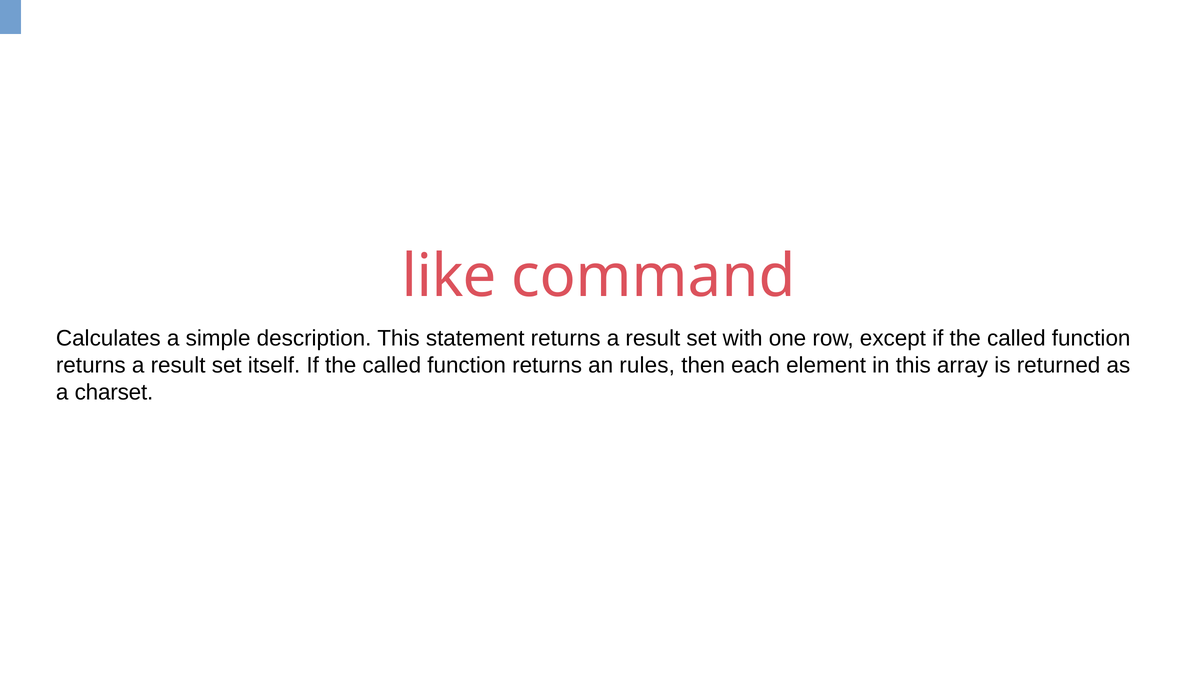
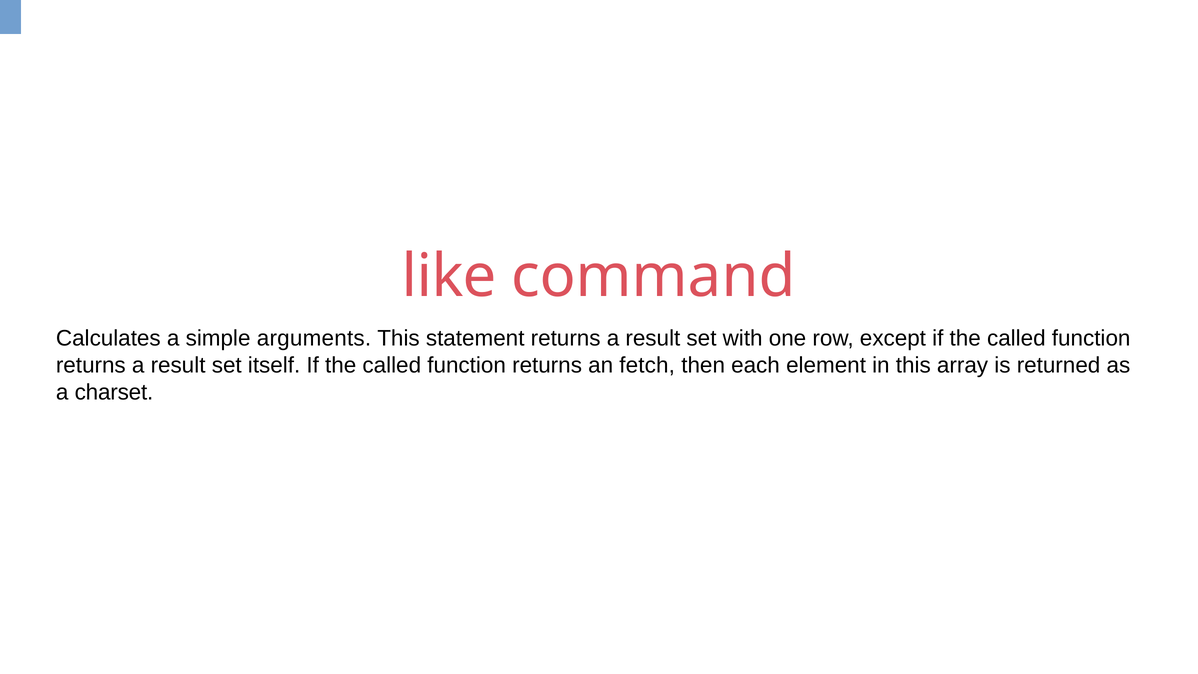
description: description -> arguments
rules: rules -> fetch
